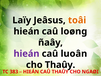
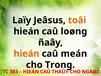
hieán at (26, 53) colour: purple -> orange
luoân: luoân -> meán
cho Thaûy: Thaûy -> Trong
